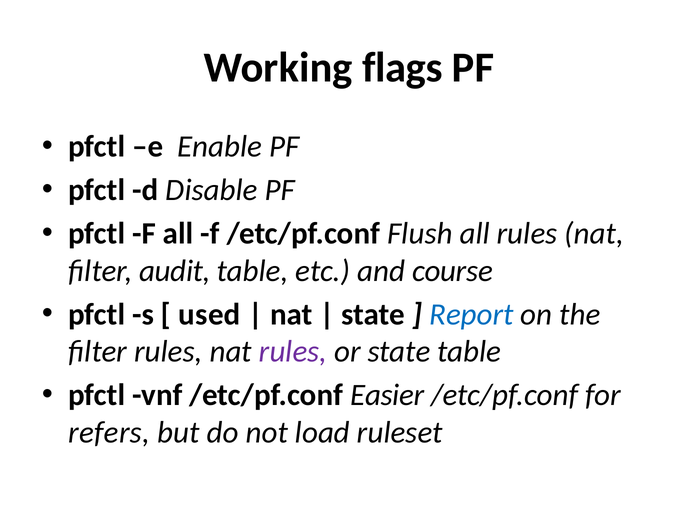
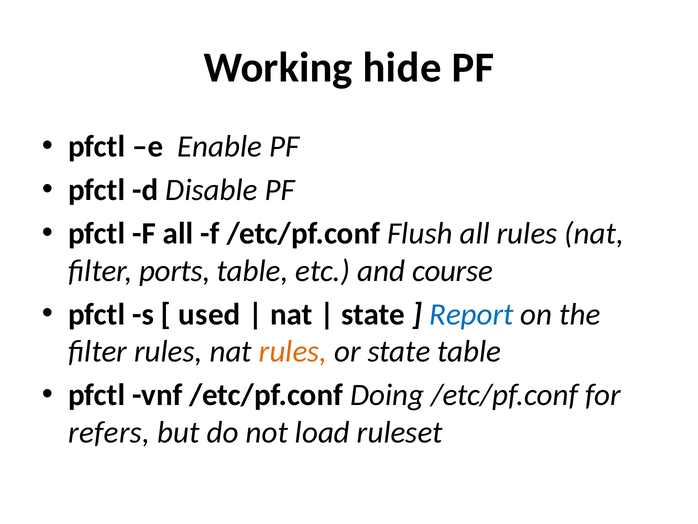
flags: flags -> hide
audit: audit -> ports
rules at (293, 351) colour: purple -> orange
Easier: Easier -> Doing
